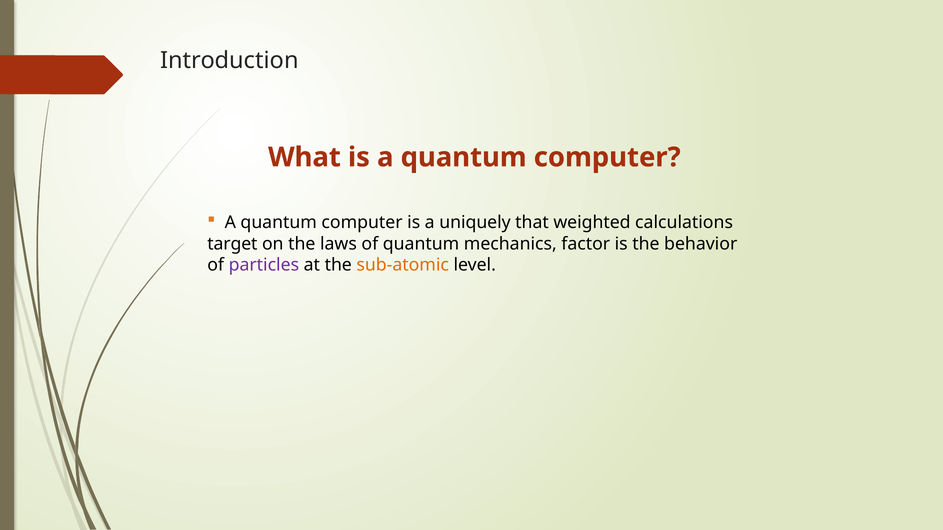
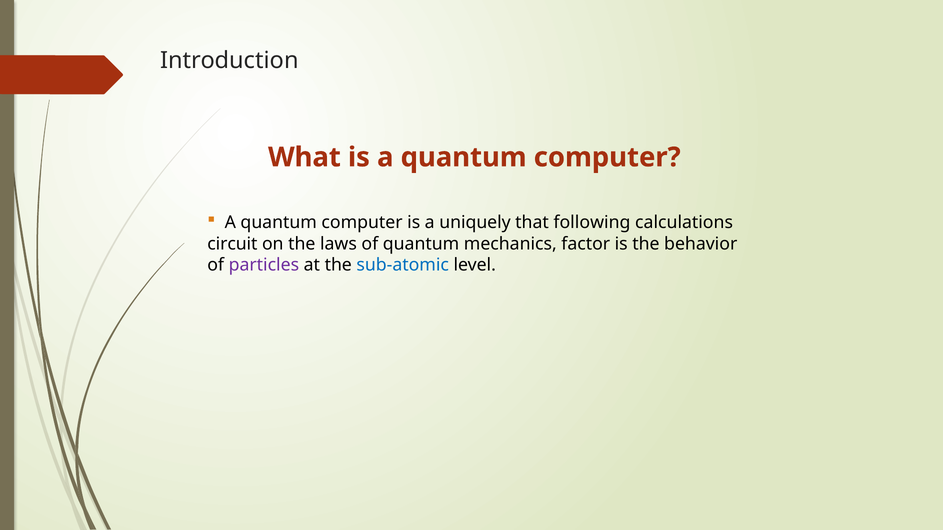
weighted: weighted -> following
target: target -> circuit
sub-atomic colour: orange -> blue
